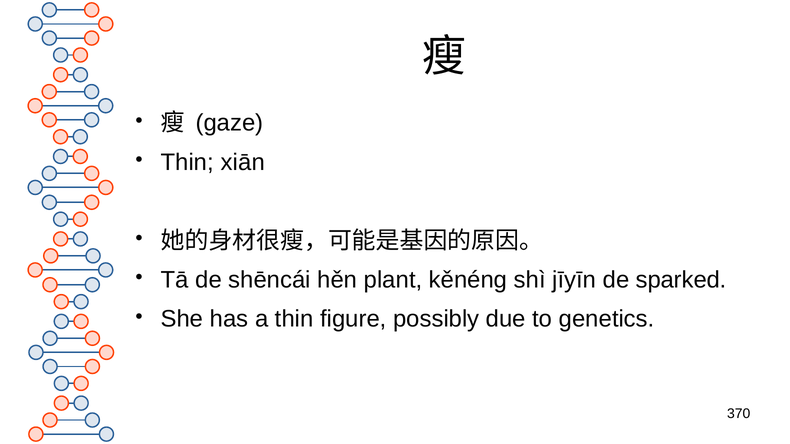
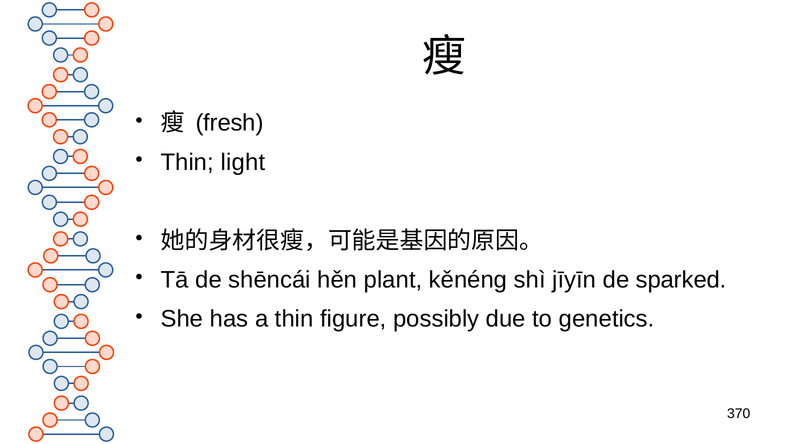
gaze: gaze -> fresh
xiān: xiān -> light
